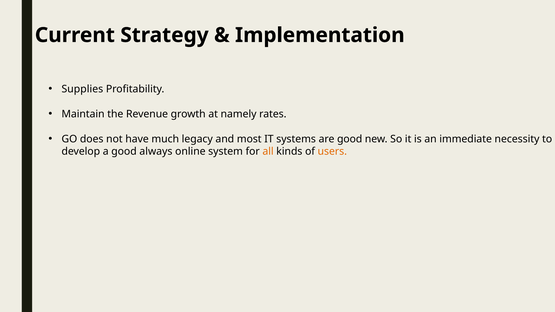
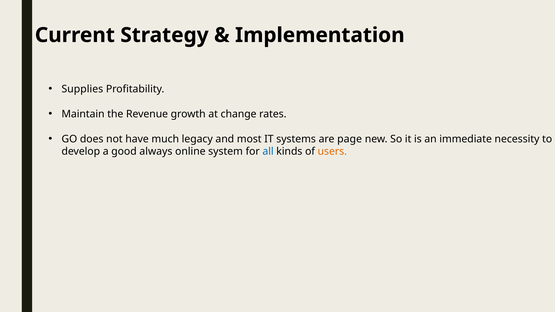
namely: namely -> change
are good: good -> page
all colour: orange -> blue
